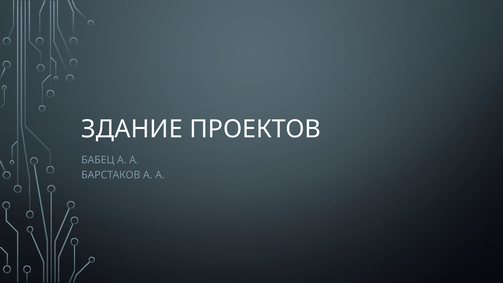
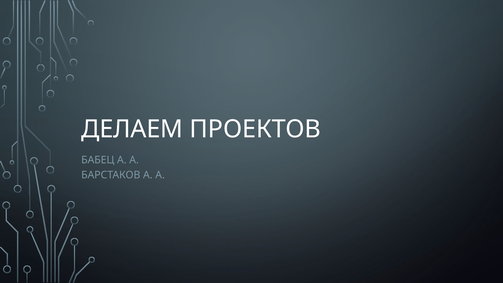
ЗДАНИЕ: ЗДАНИЕ -> ДЕЛАЕМ
